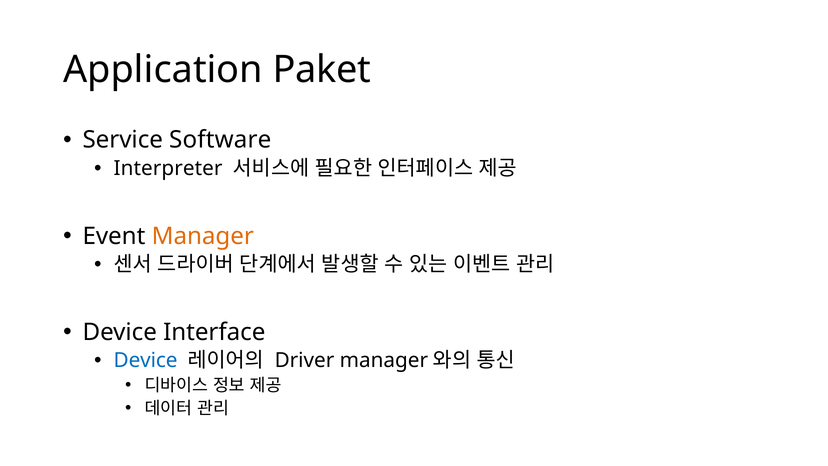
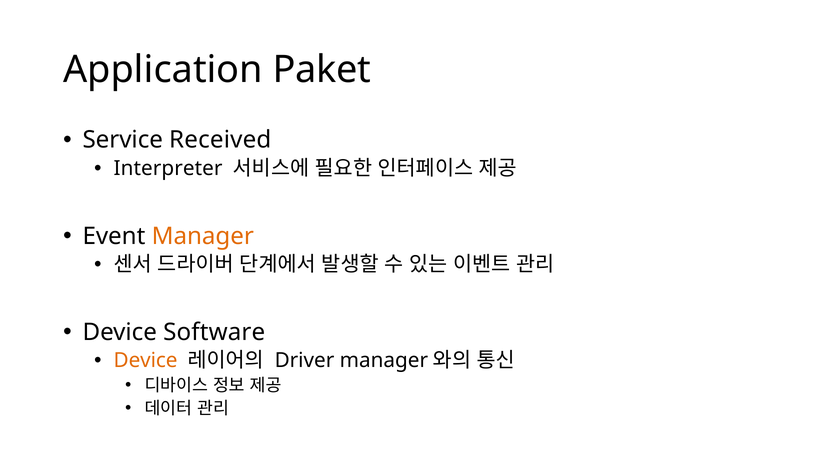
Software: Software -> Received
Interface: Interface -> Software
Device at (146, 360) colour: blue -> orange
